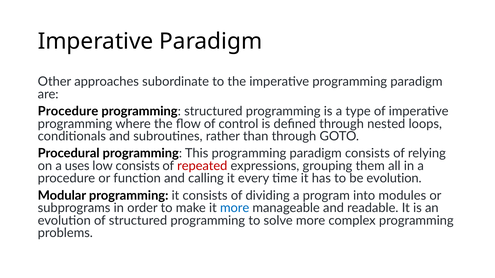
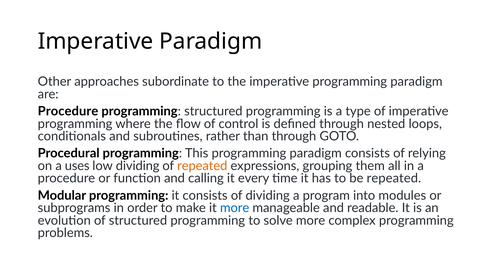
low consists: consists -> dividing
repeated at (202, 166) colour: red -> orange
be evolution: evolution -> repeated
